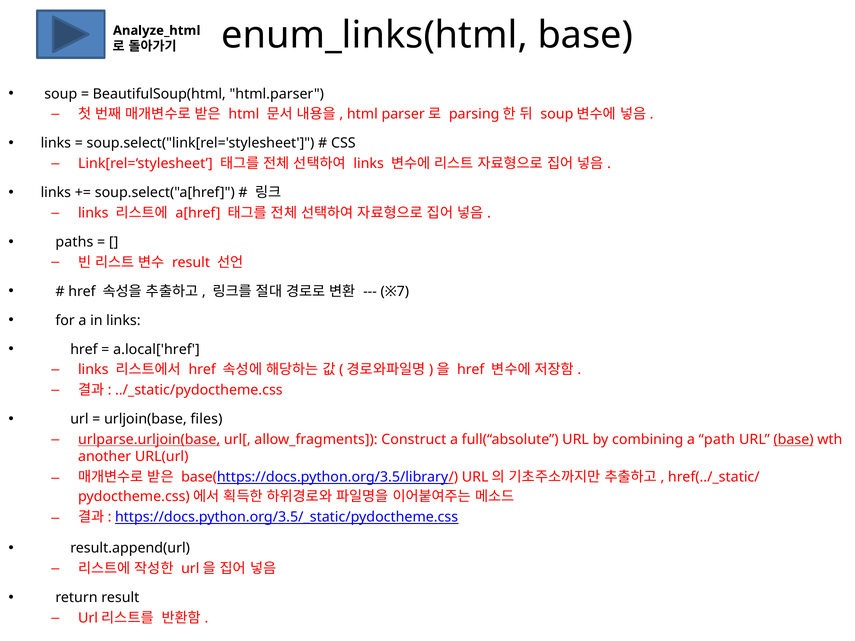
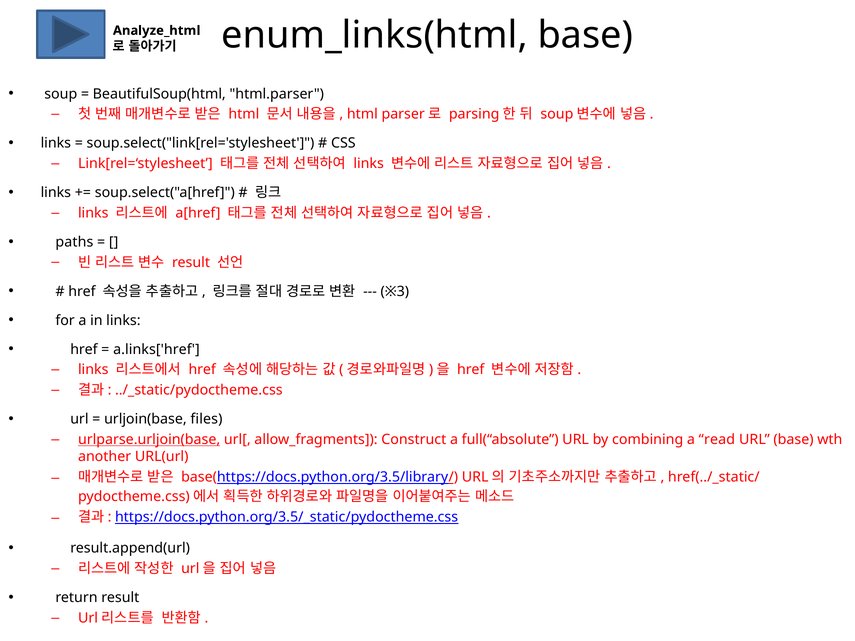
※7: ※7 -> ※3
a.local['href: a.local['href -> a.links['href
path: path -> read
base at (794, 440) underline: present -> none
